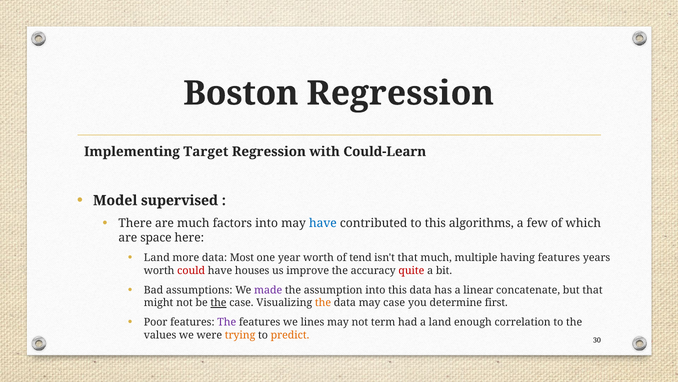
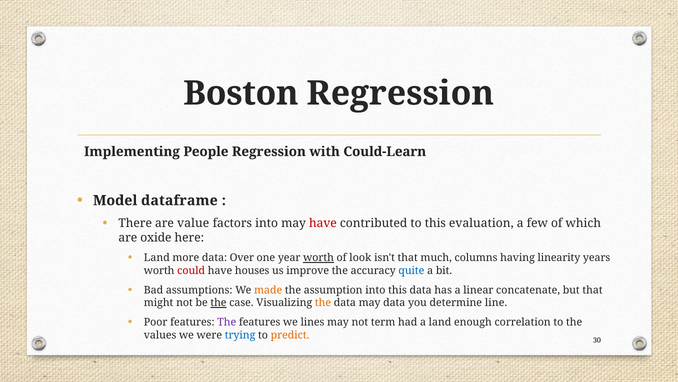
Target: Target -> People
supervised: supervised -> dataframe
are much: much -> value
have at (323, 223) colour: blue -> red
algorithms: algorithms -> evaluation
space: space -> oxide
Most: Most -> Over
worth at (319, 257) underline: none -> present
tend: tend -> look
multiple: multiple -> columns
having features: features -> linearity
quite colour: red -> blue
made colour: purple -> orange
may case: case -> data
first: first -> line
trying colour: orange -> blue
